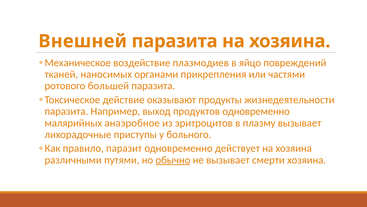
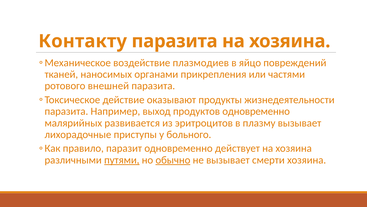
Внешней: Внешней -> Контакту
большей: большей -> внешней
анаэробное: анаэробное -> развивается
путями underline: none -> present
